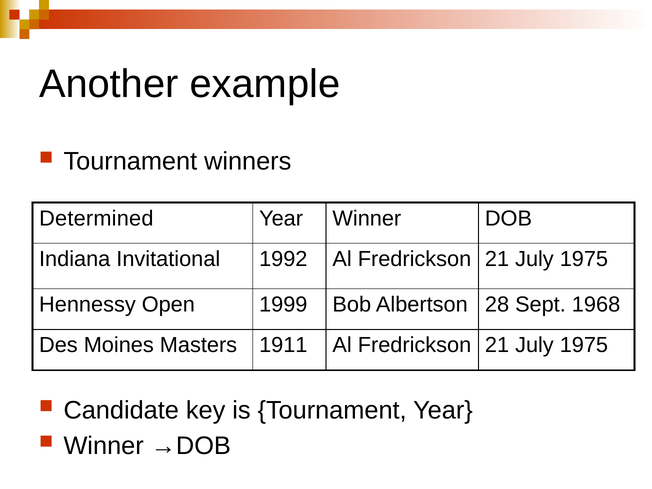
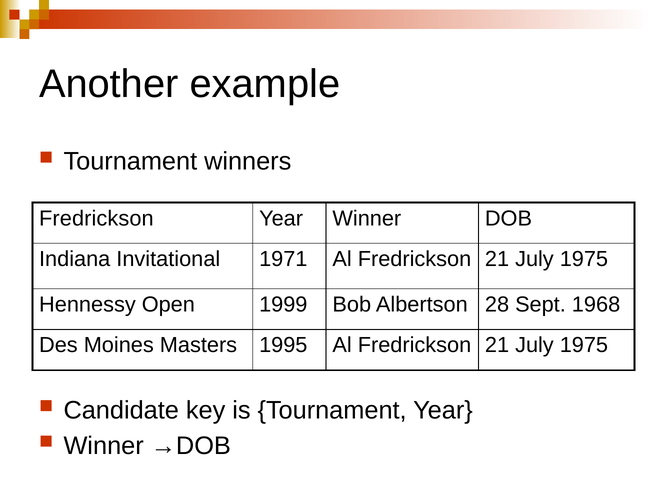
Determined at (96, 218): Determined -> Fredrickson
1992: 1992 -> 1971
1911: 1911 -> 1995
